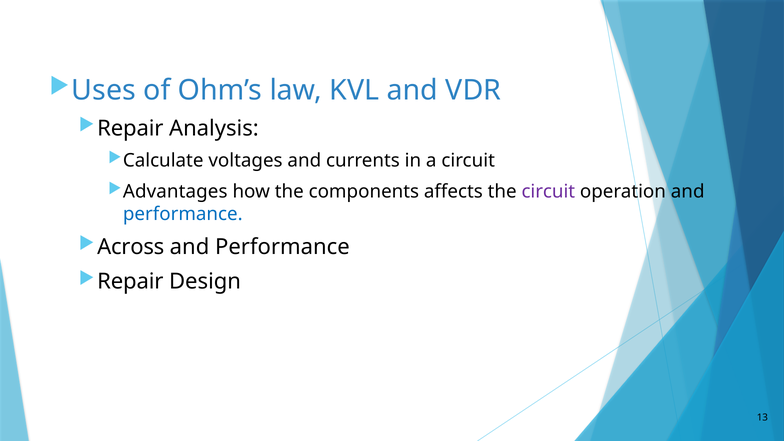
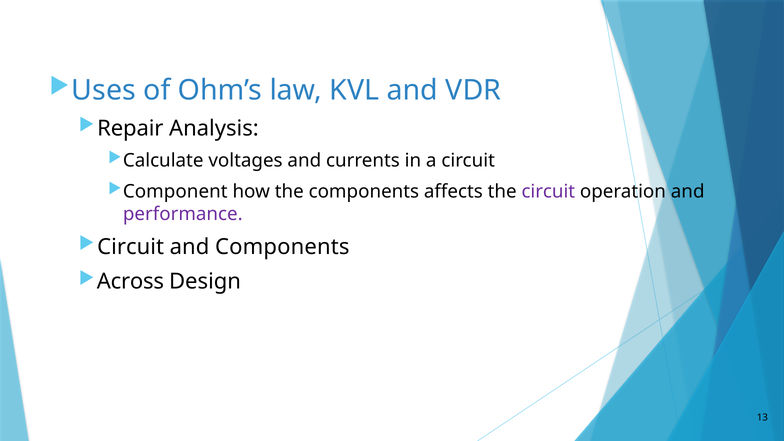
Advantages: Advantages -> Component
performance at (183, 214) colour: blue -> purple
Across at (131, 247): Across -> Circuit
Performance at (282, 247): Performance -> Components
Repair at (130, 281): Repair -> Across
